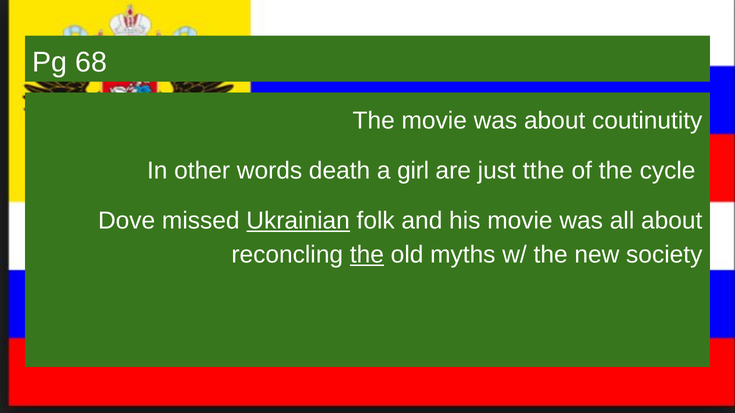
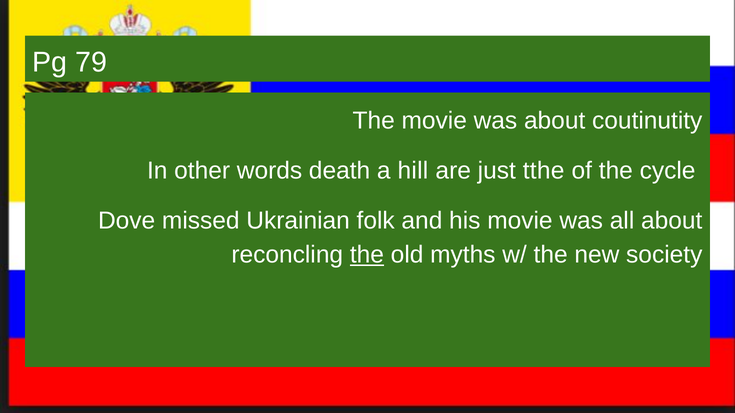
68: 68 -> 79
girl: girl -> hill
Ukrainian underline: present -> none
